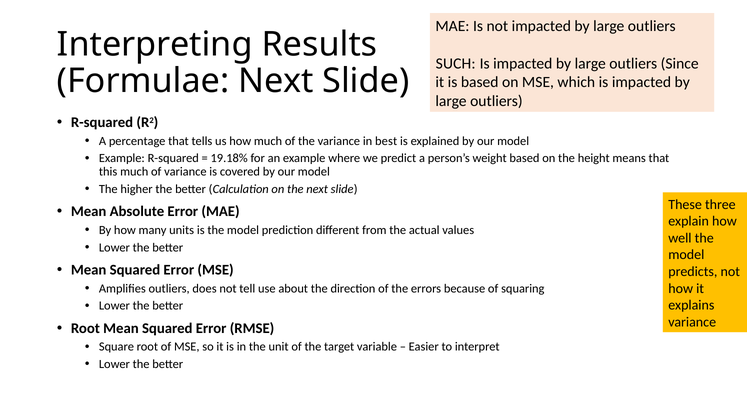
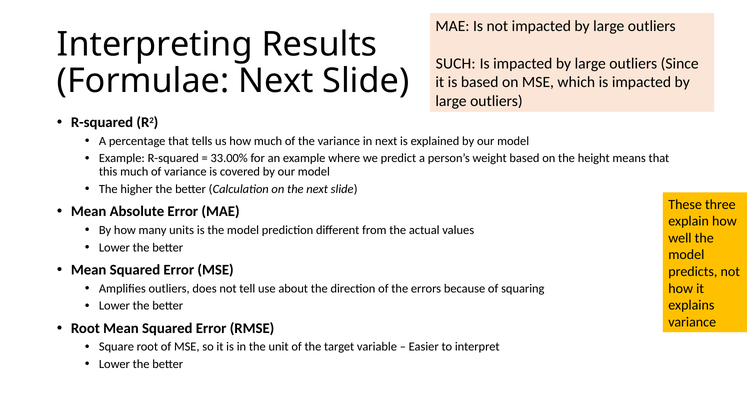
in best: best -> next
19.18%: 19.18% -> 33.00%
